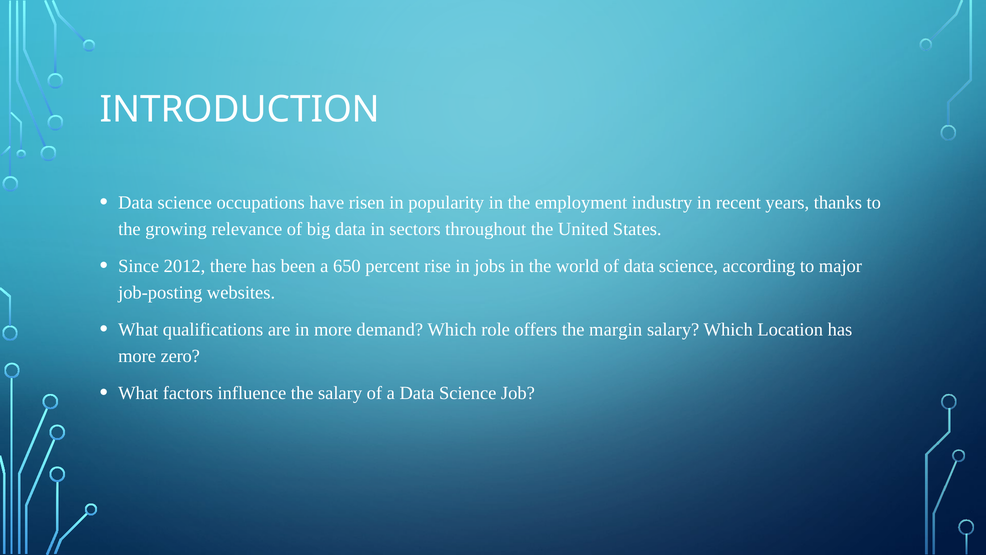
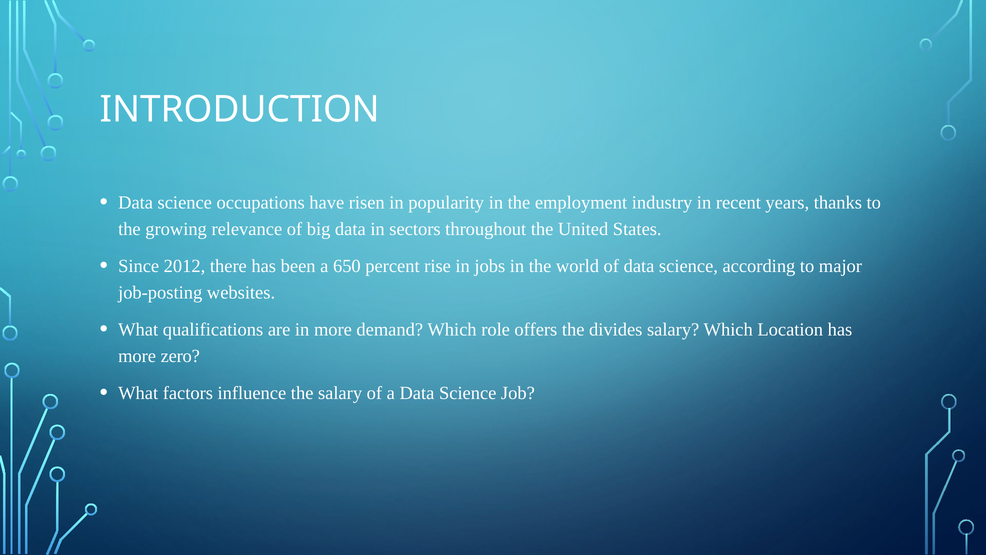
margin: margin -> divides
